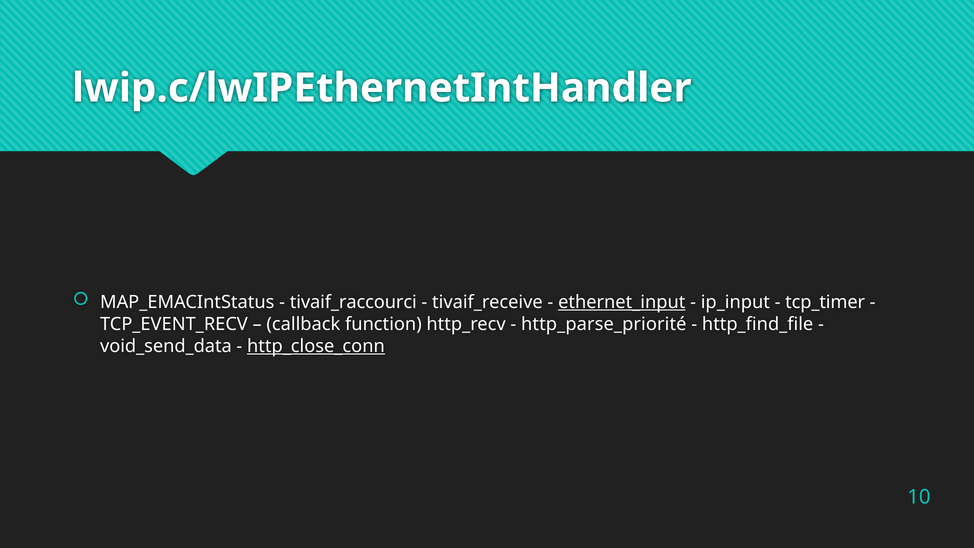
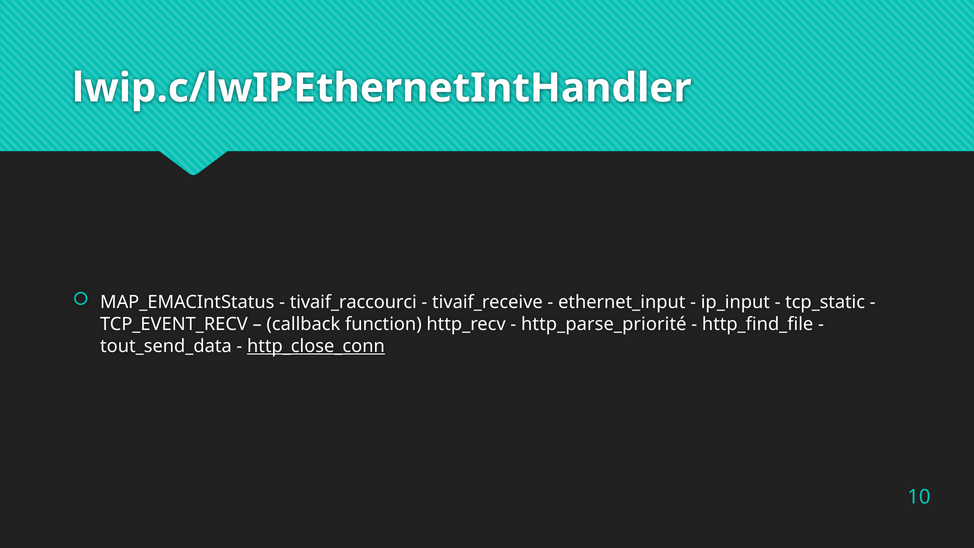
ethernet_input underline: present -> none
tcp_timer: tcp_timer -> tcp_static
void_send_data: void_send_data -> tout_send_data
